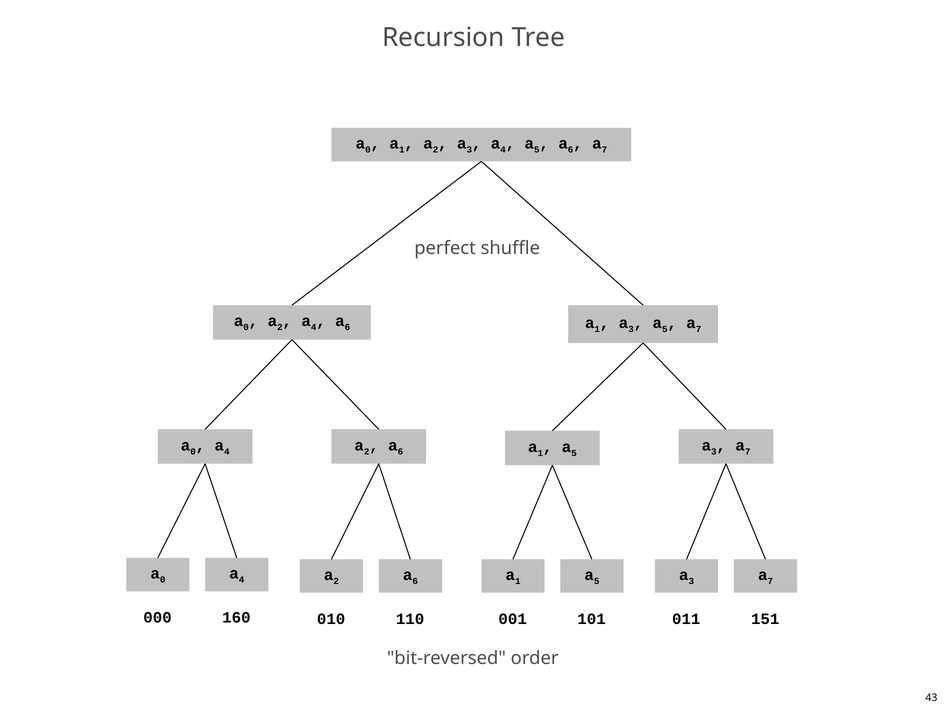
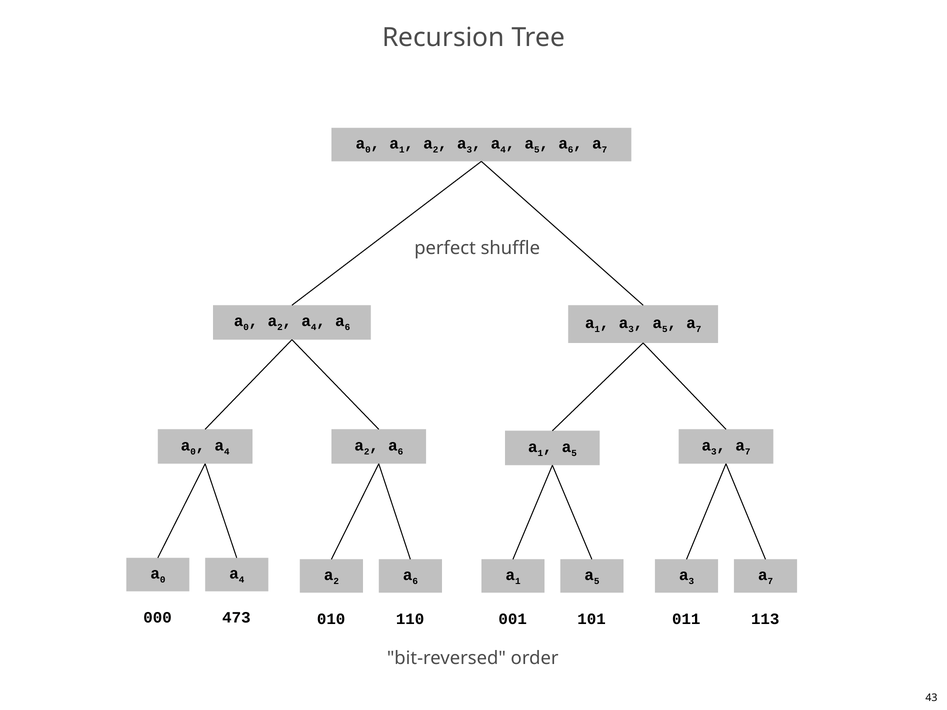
160: 160 -> 473
151: 151 -> 113
